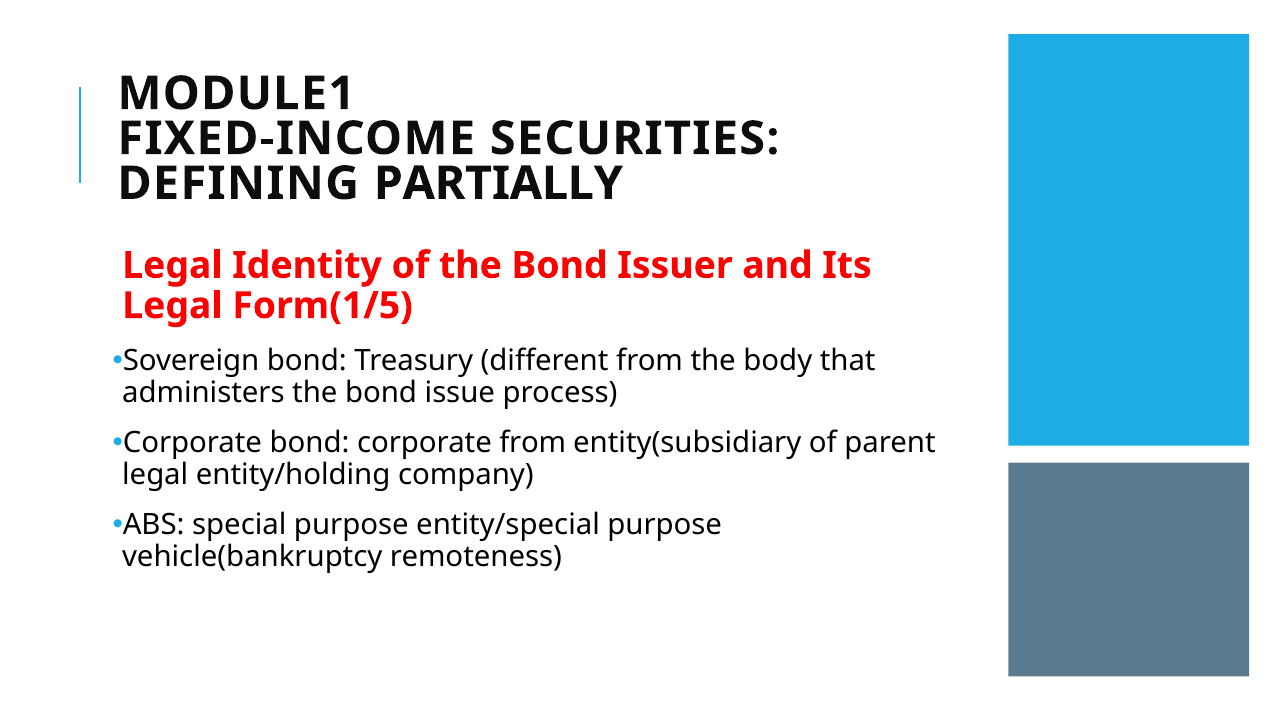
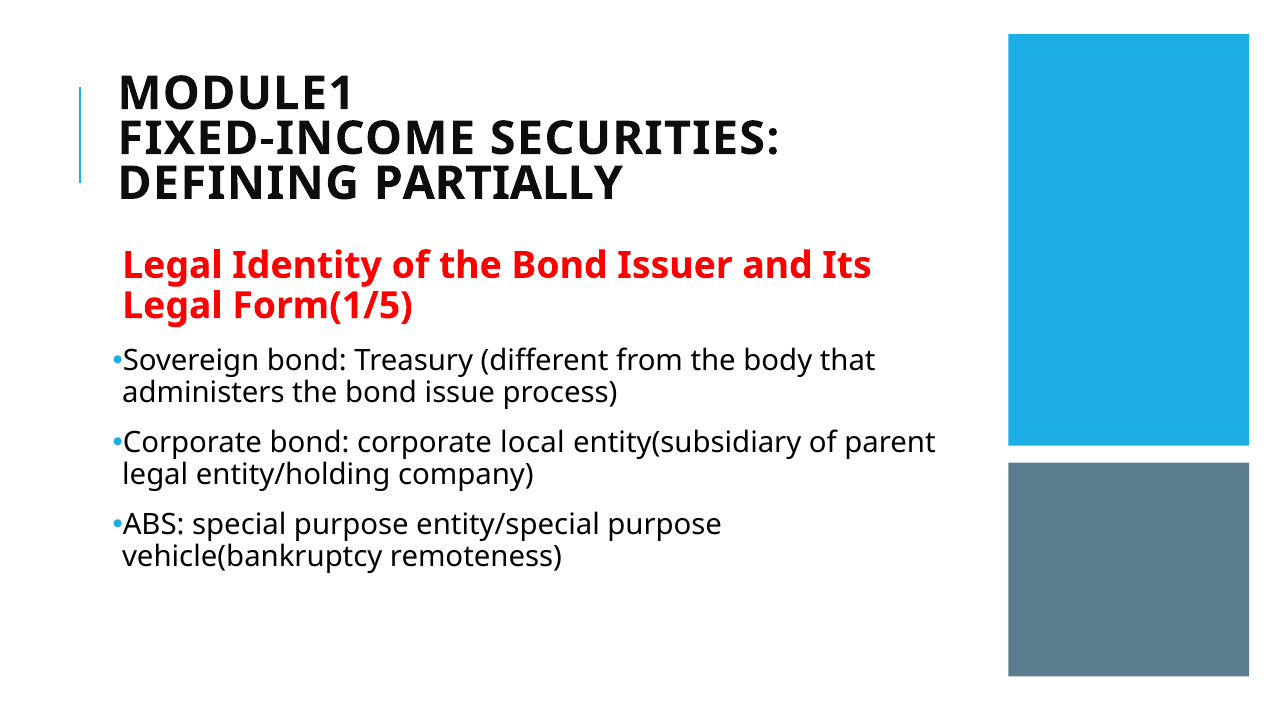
corporate from: from -> local
